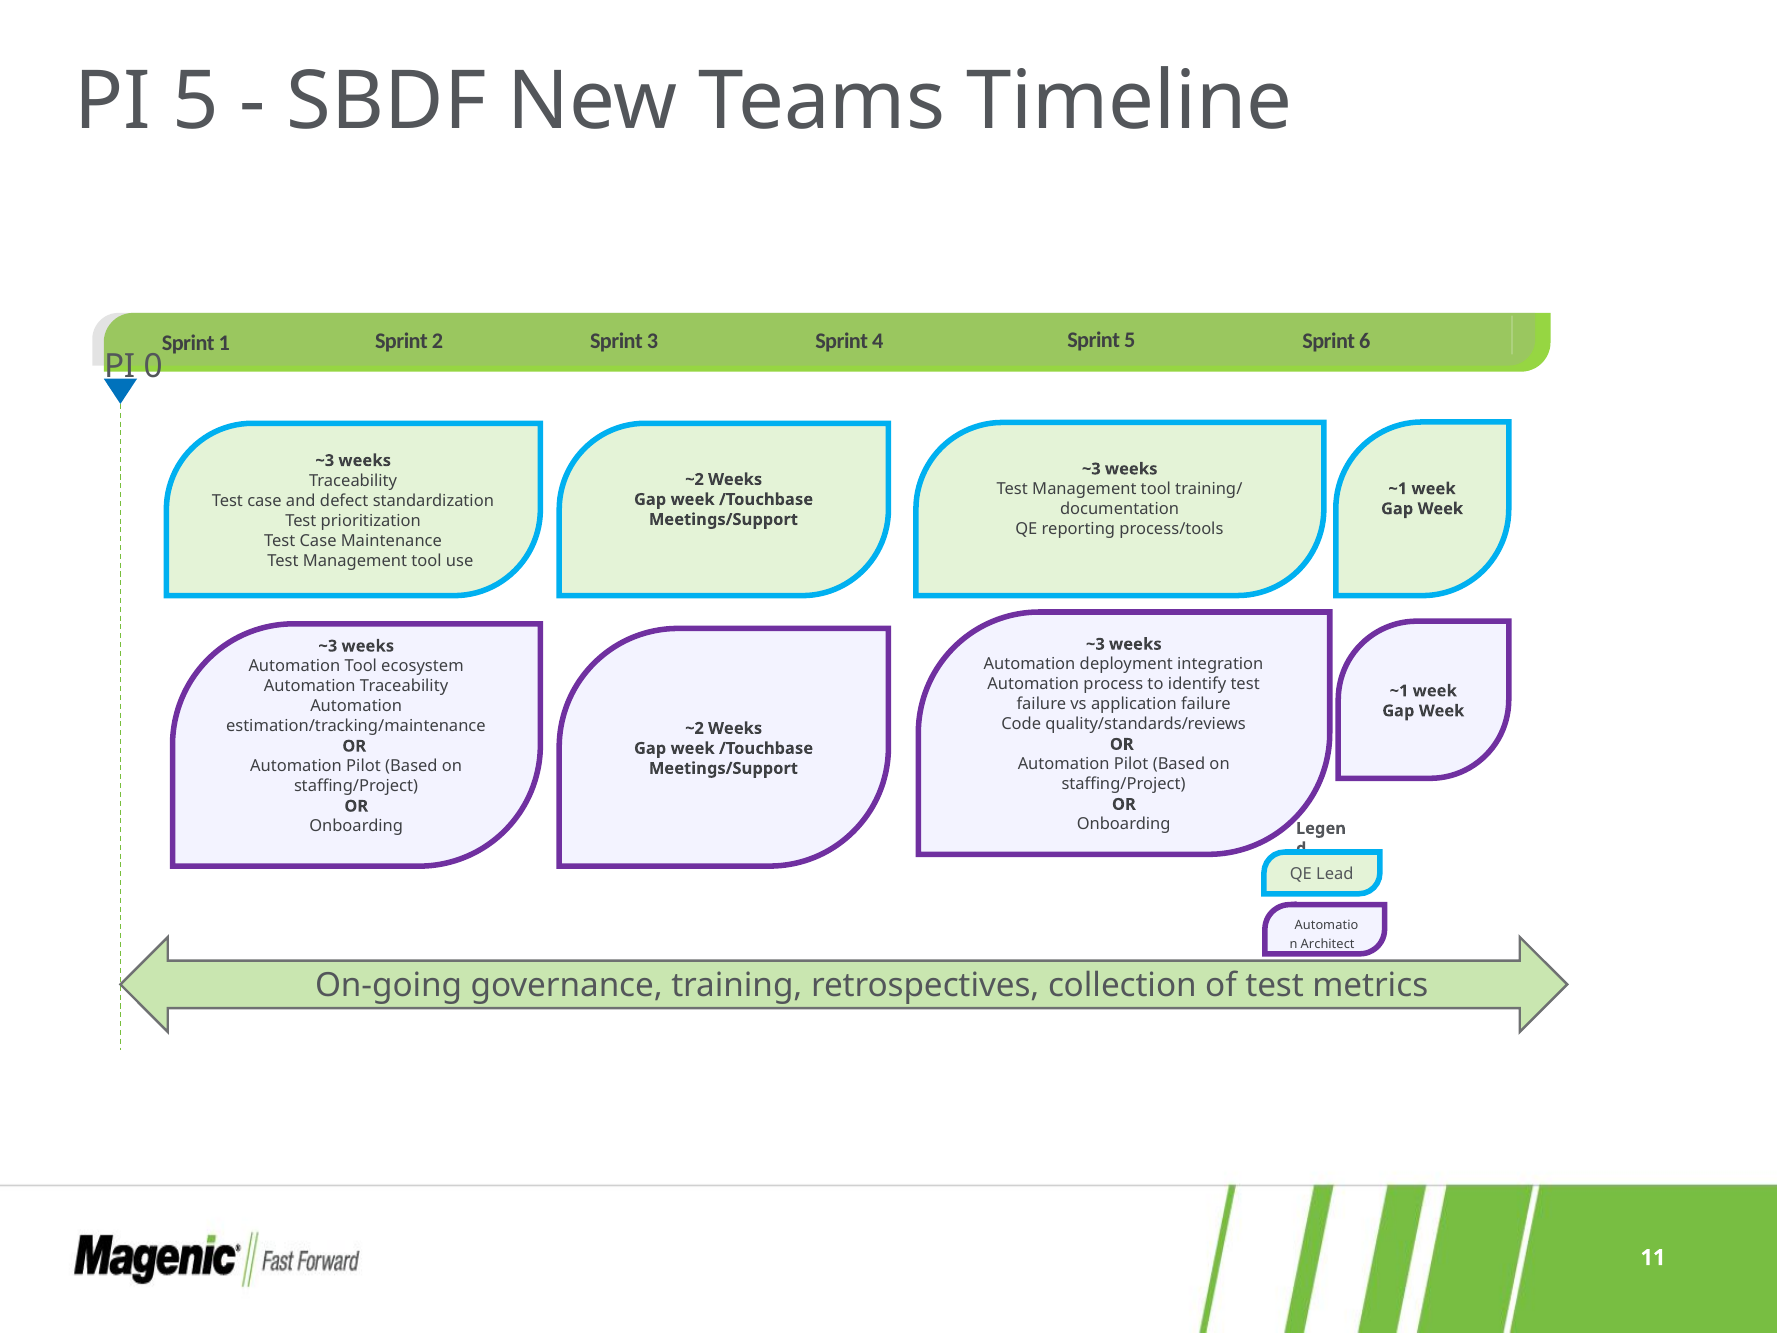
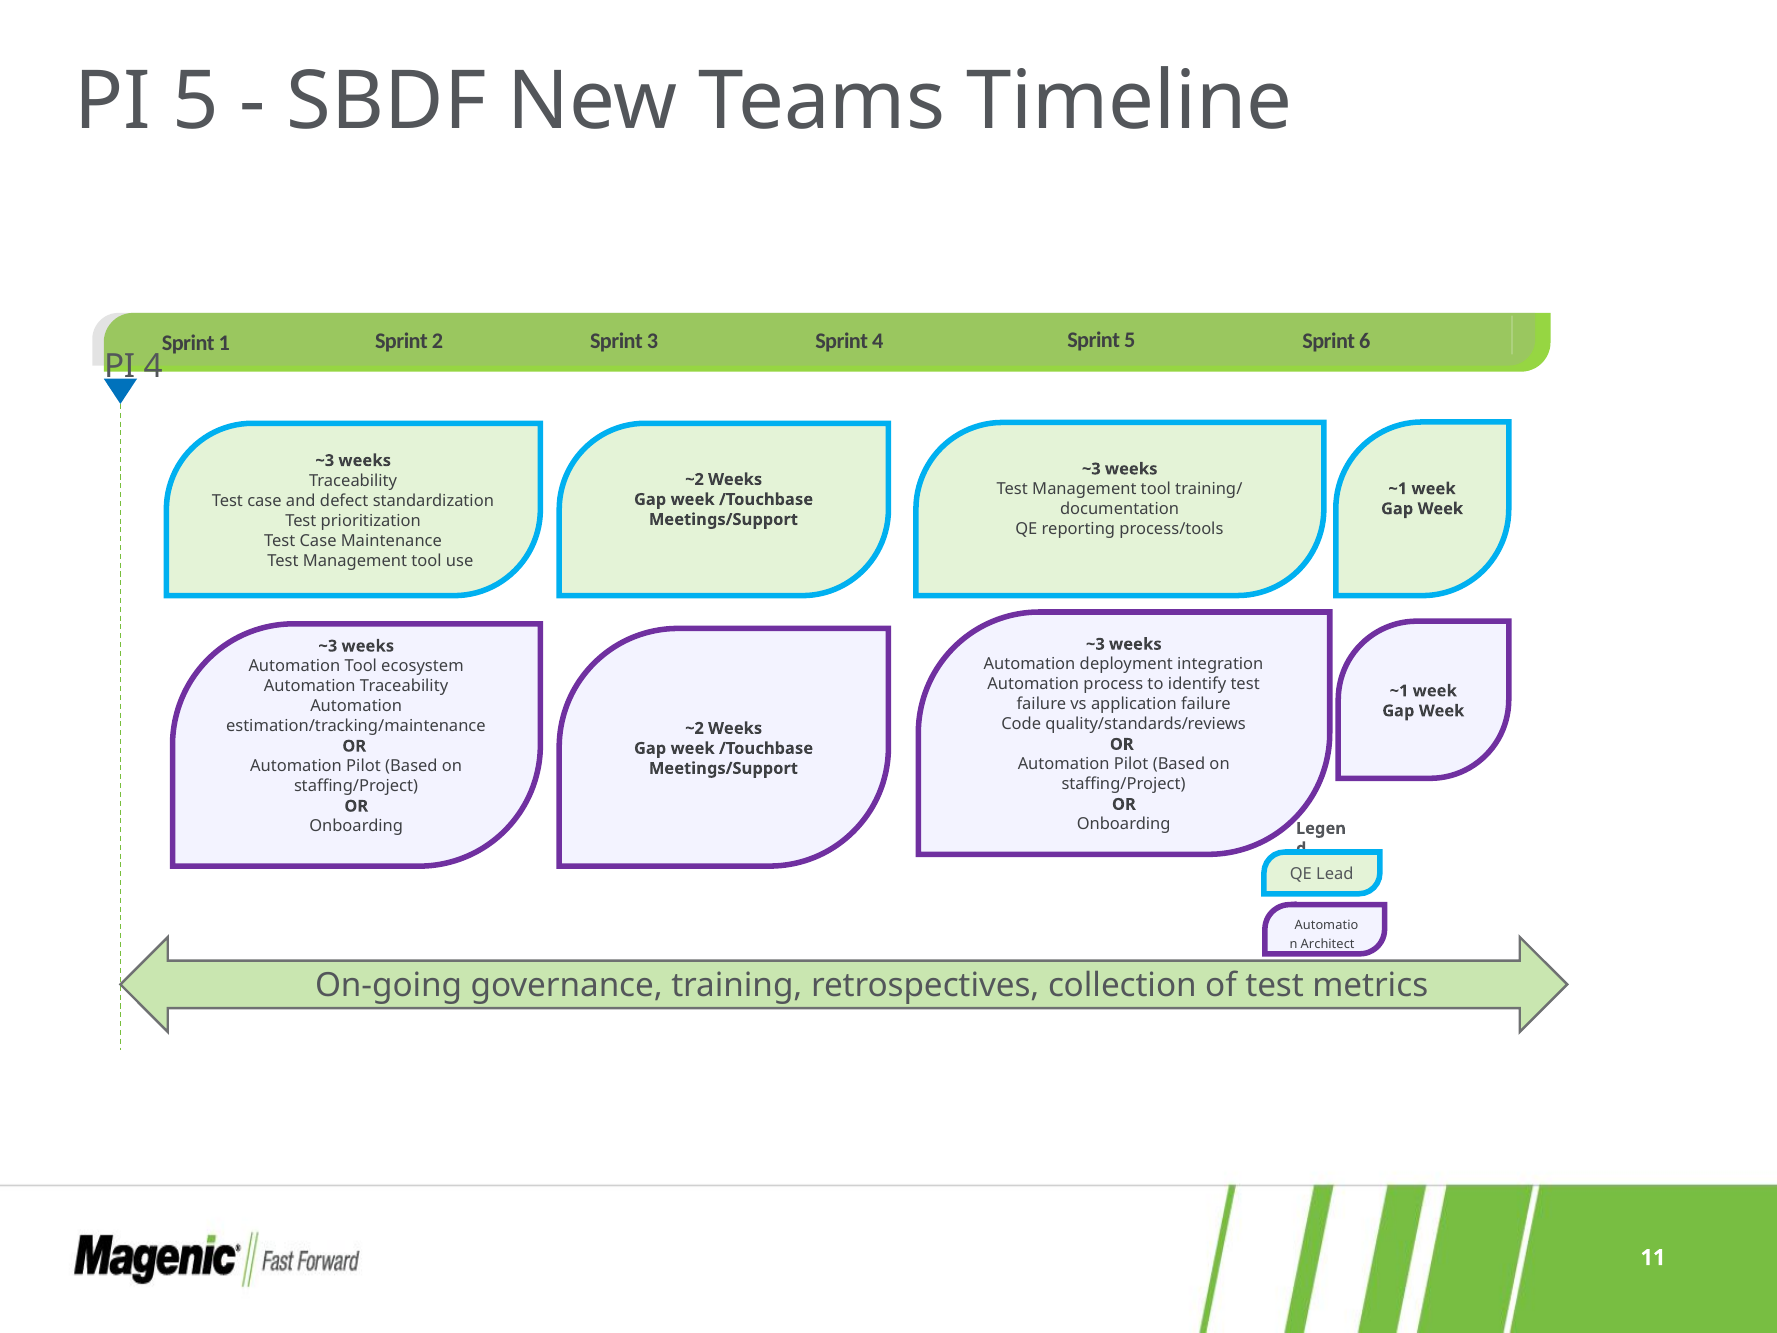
PI 0: 0 -> 4
